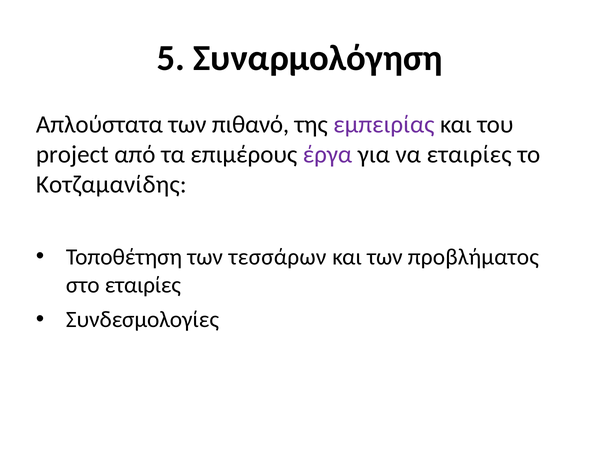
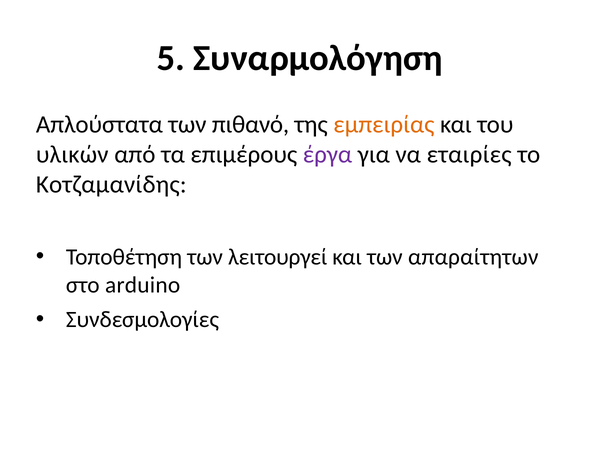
εμπειρίας colour: purple -> orange
project: project -> υλικών
τεσσάρων: τεσσάρων -> λειτουργεί
προβλήματος: προβλήματος -> απαραίτητων
στο εταιρίες: εταιρίες -> arduino
